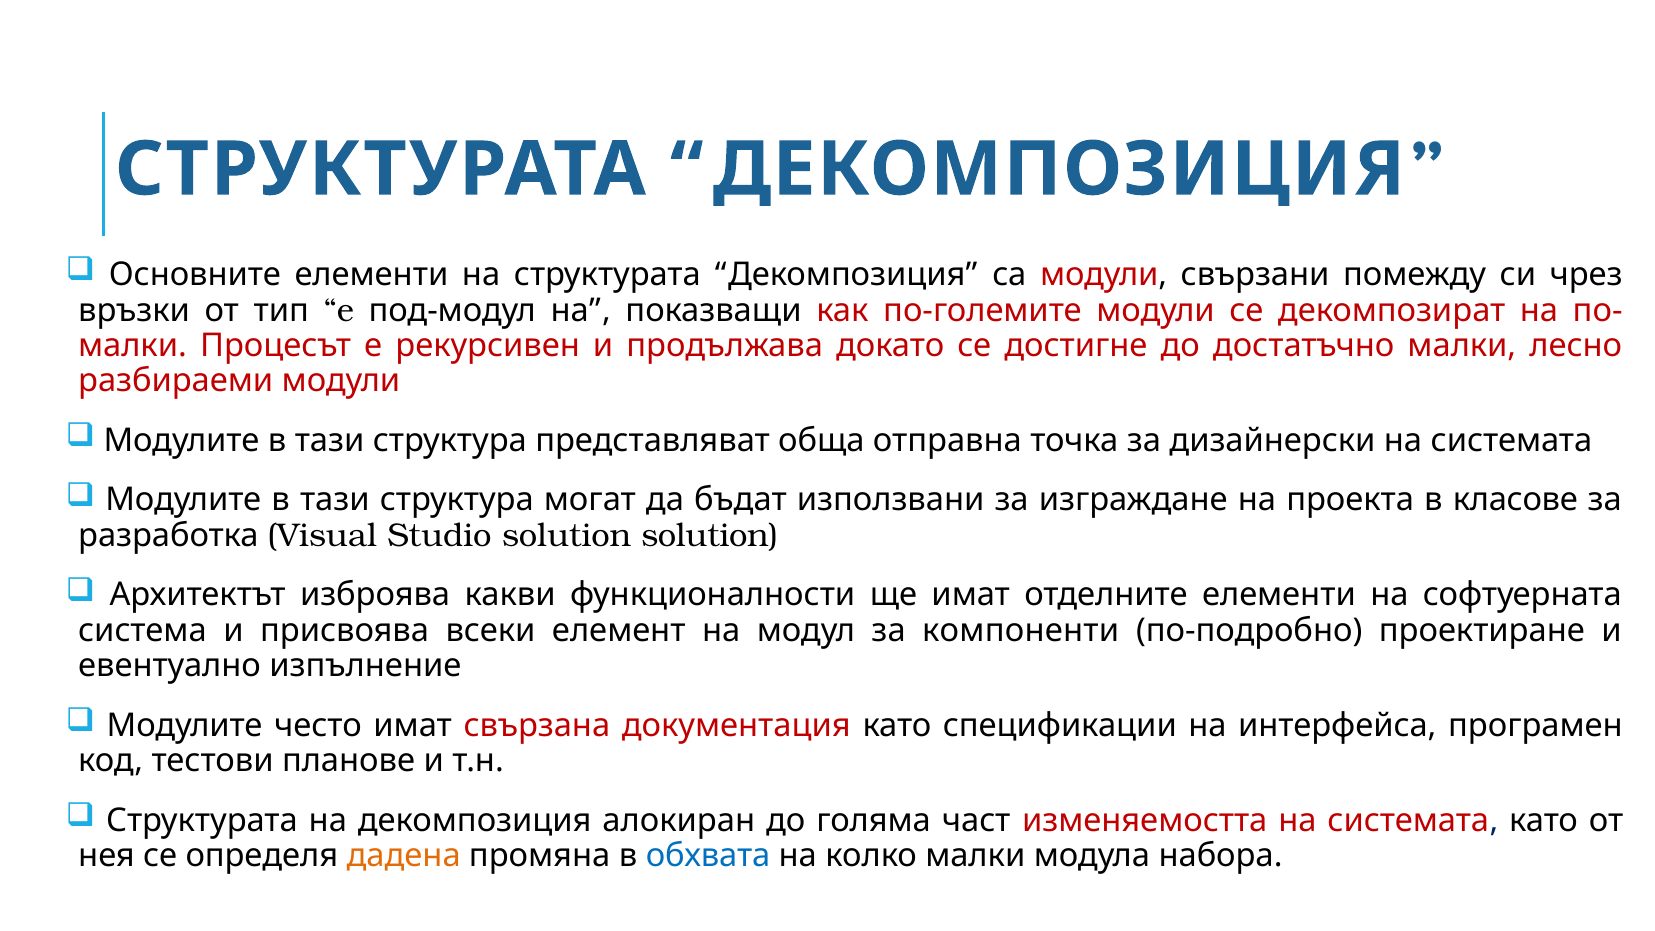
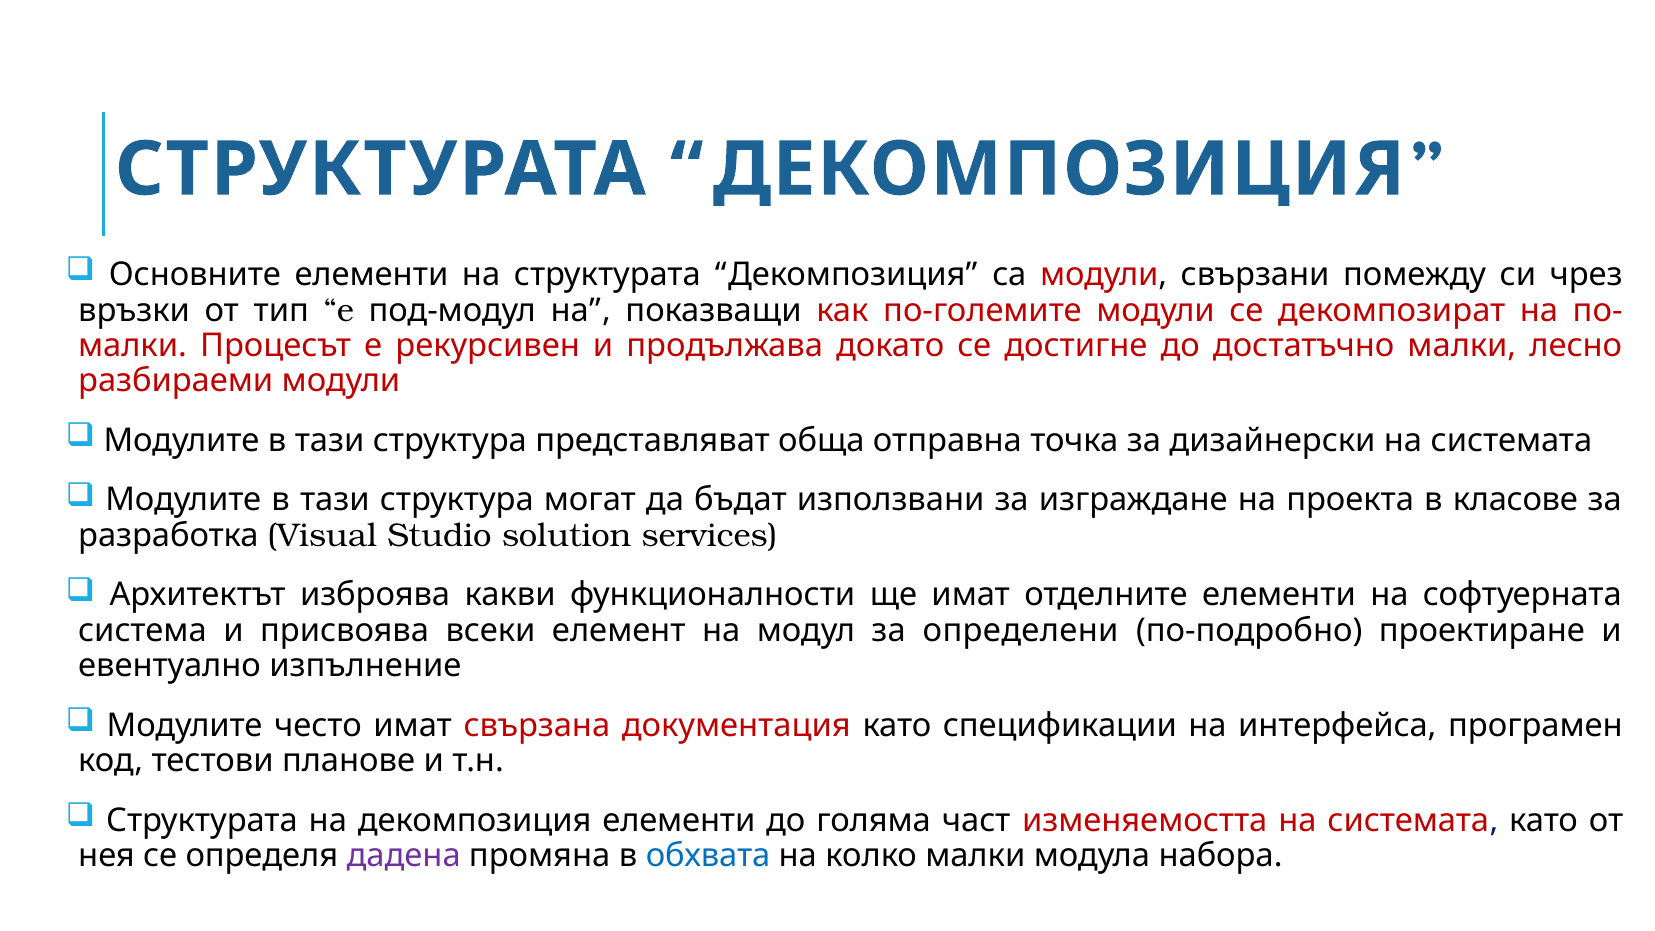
solution solution: solution -> services
компоненти: компоненти -> определени
декомпозиция алокиран: алокиран -> елементи
дадена colour: orange -> purple
